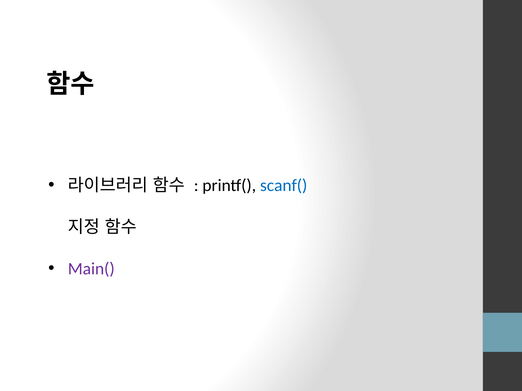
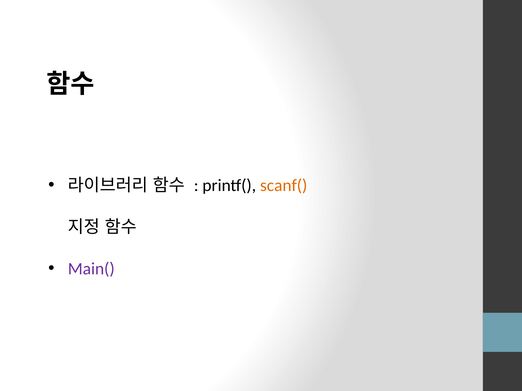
scanf( colour: blue -> orange
